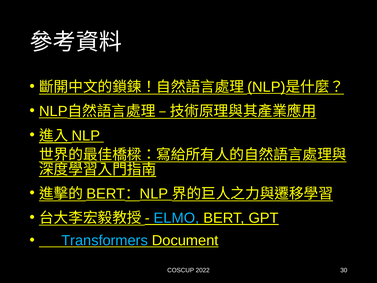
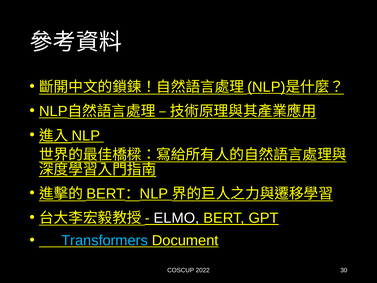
ELMO colour: light blue -> white
